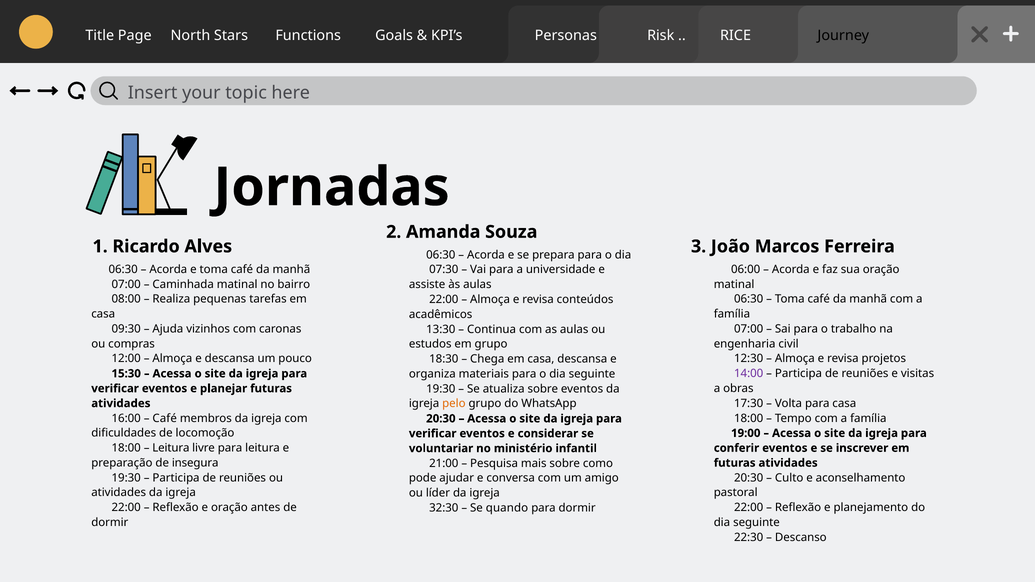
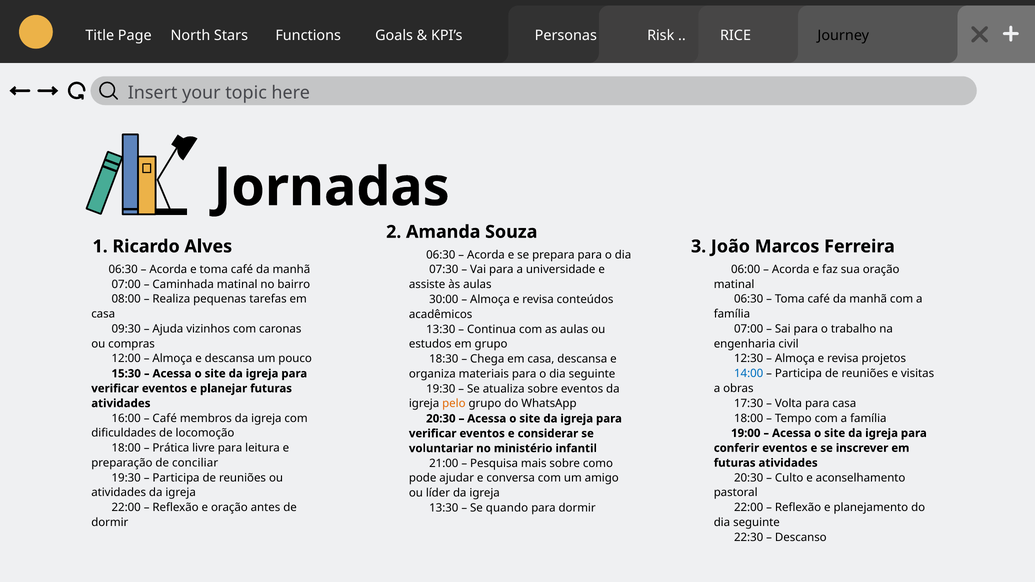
22:00 at (444, 300): 22:00 -> 30:00
14:00 colour: purple -> blue
Leitura at (171, 448): Leitura -> Prática
insegura: insegura -> conciliar
32:30 at (444, 508): 32:30 -> 13:30
